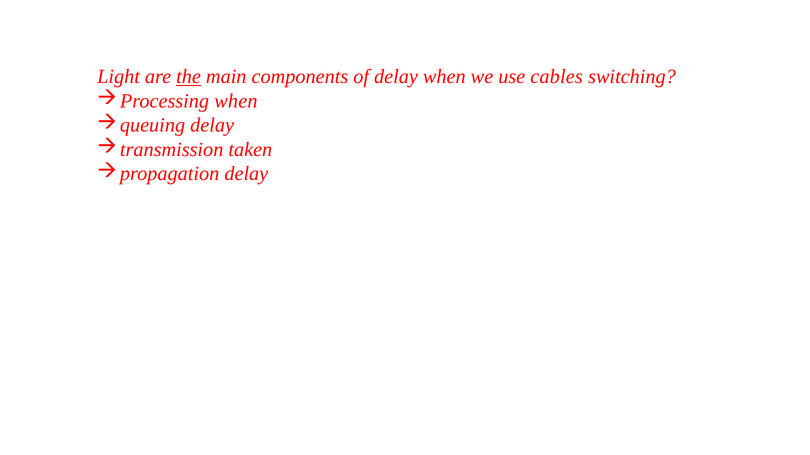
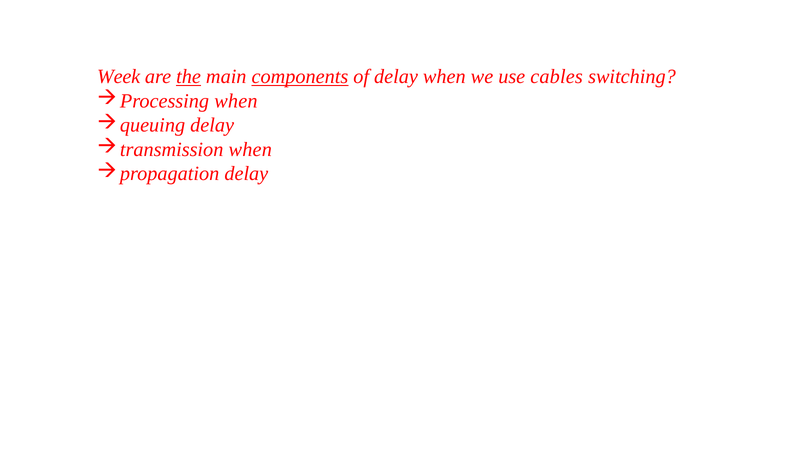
Light: Light -> Week
components underline: none -> present
taken at (250, 150): taken -> when
